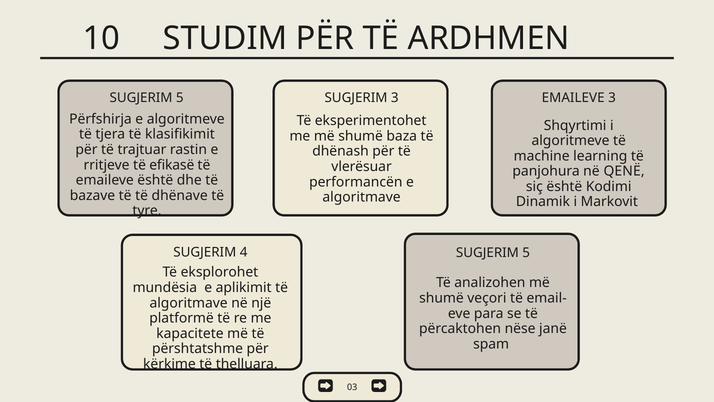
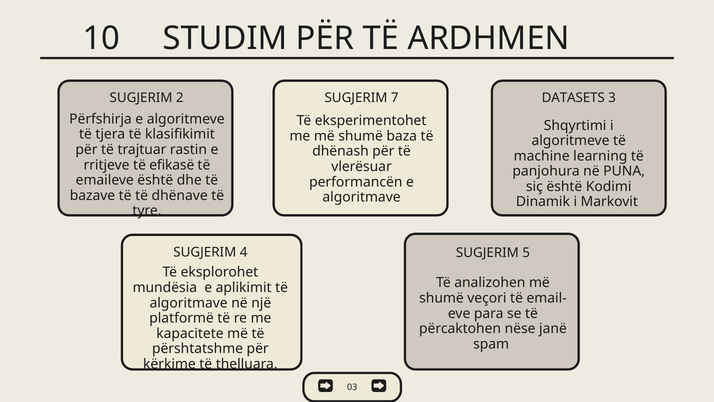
EMAILEVE at (573, 98): EMAILEVE -> DATASETS
5 at (180, 98): 5 -> 2
SUGJERIM 3: 3 -> 7
QENË: QENË -> PUNA
